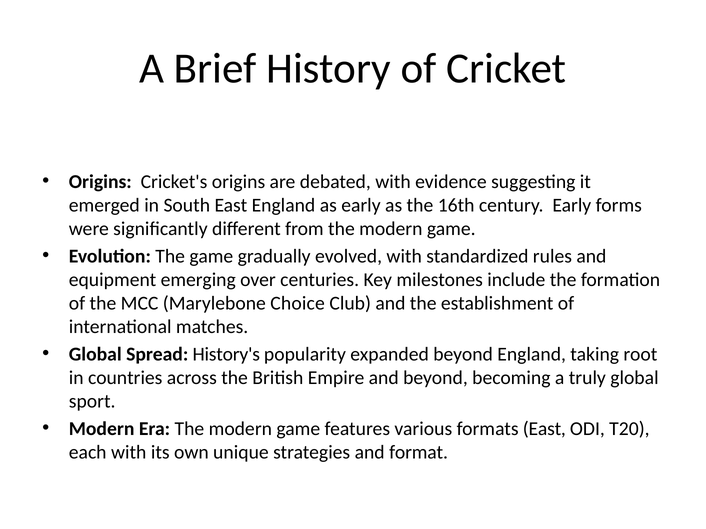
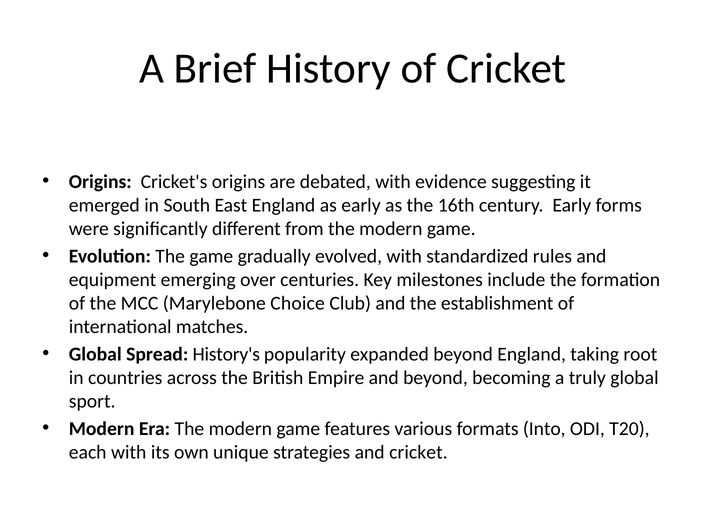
formats East: East -> Into
and format: format -> cricket
